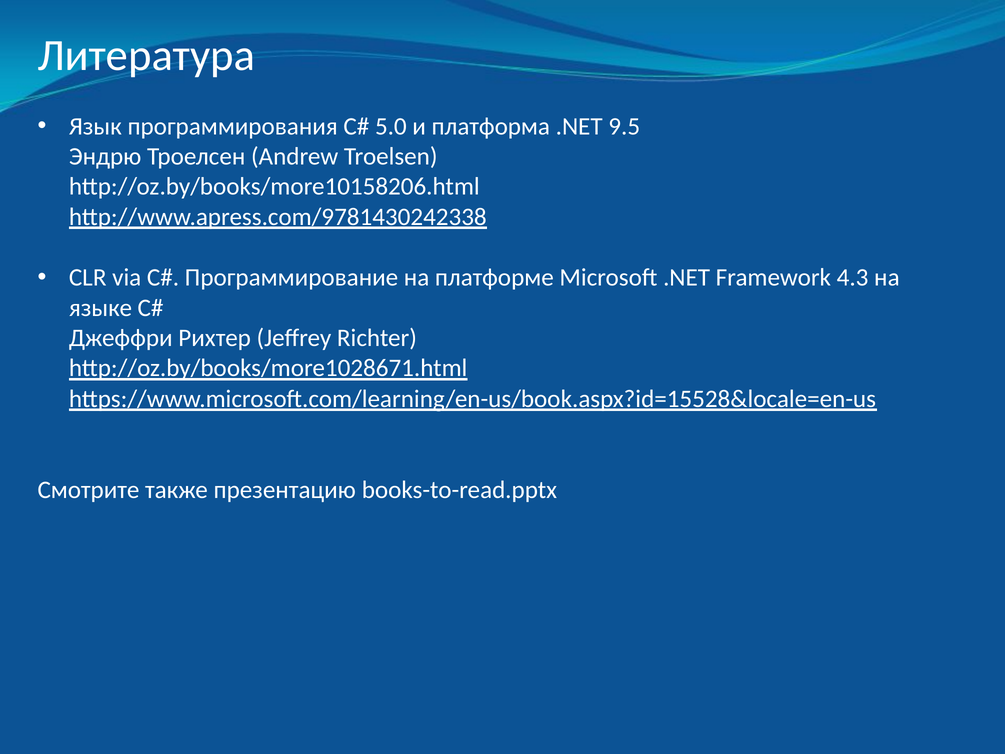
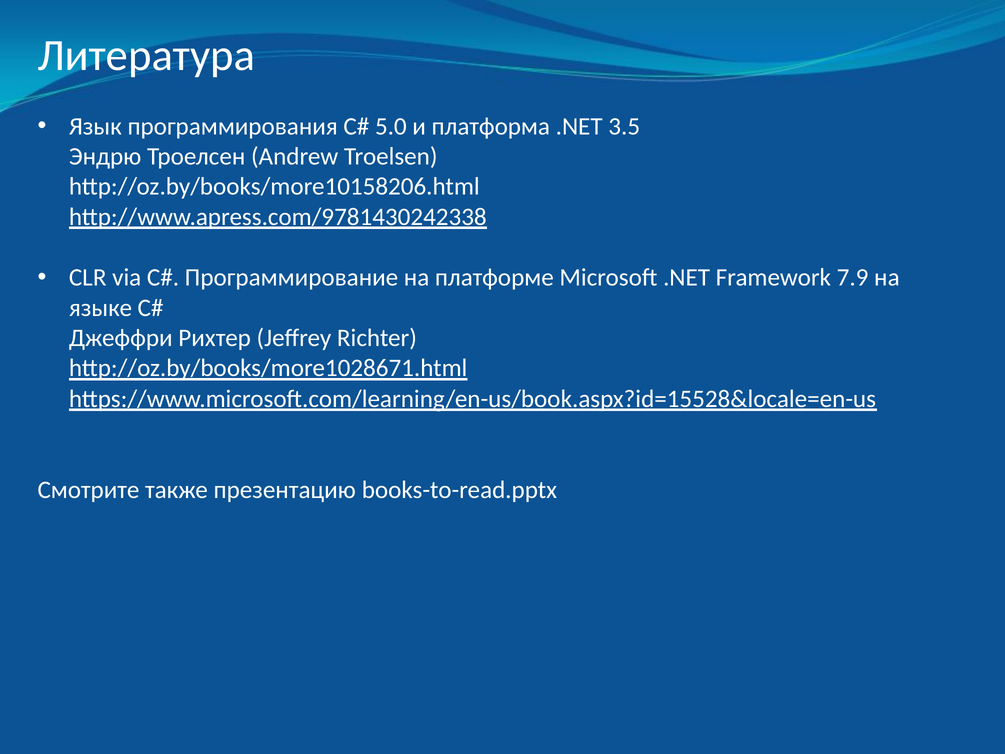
9.5: 9.5 -> 3.5
4.3: 4.3 -> 7.9
